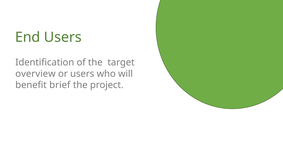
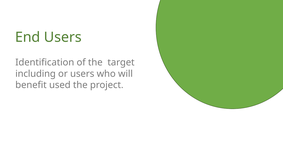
overview: overview -> including
brief: brief -> used
